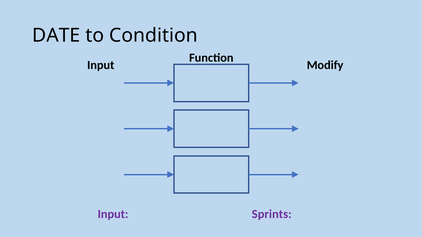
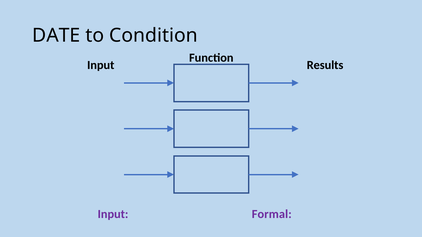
Modify: Modify -> Results
Sprints: Sprints -> Formal
